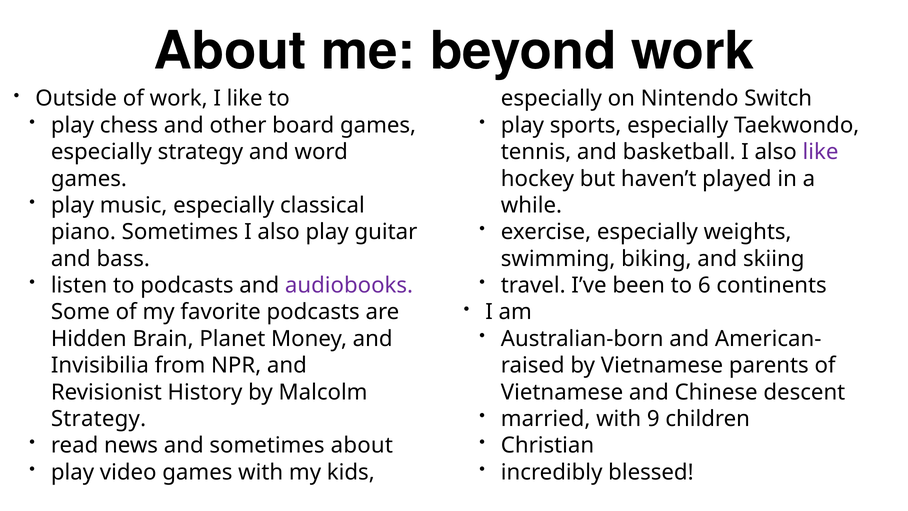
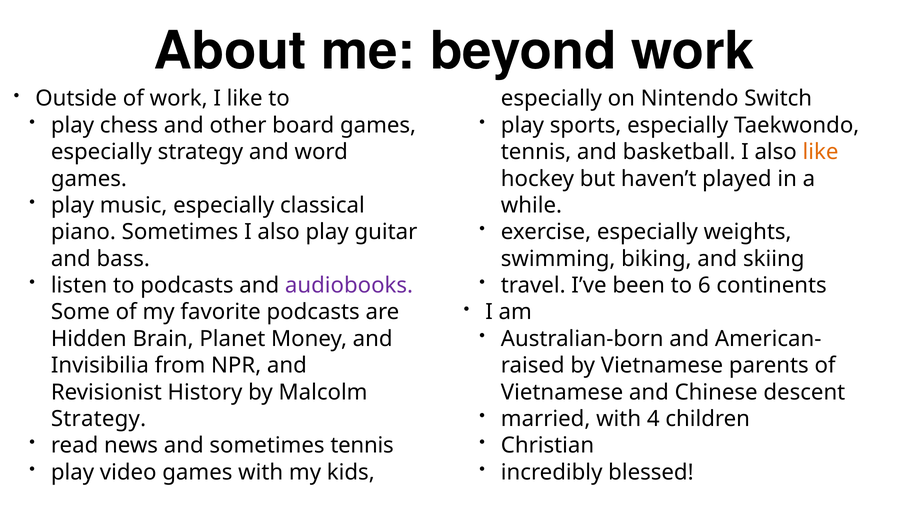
like at (821, 152) colour: purple -> orange
9: 9 -> 4
sometimes about: about -> tennis
